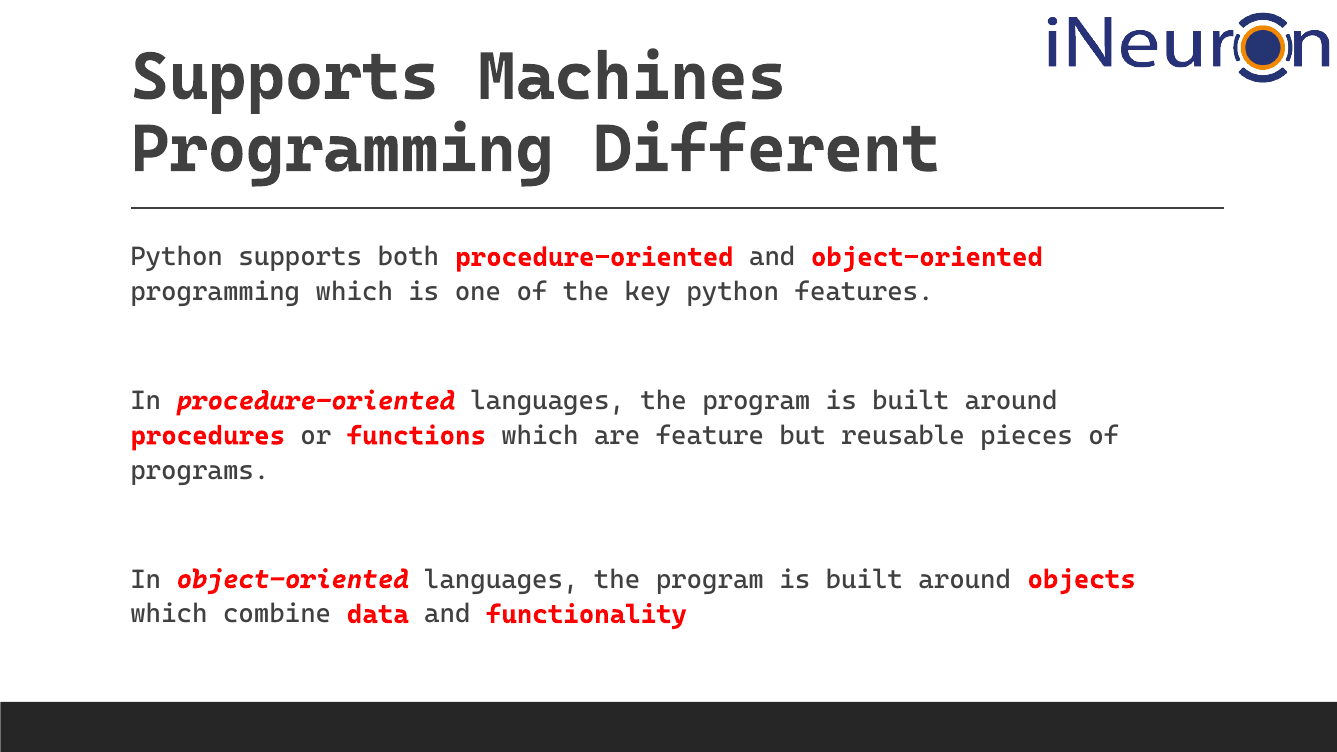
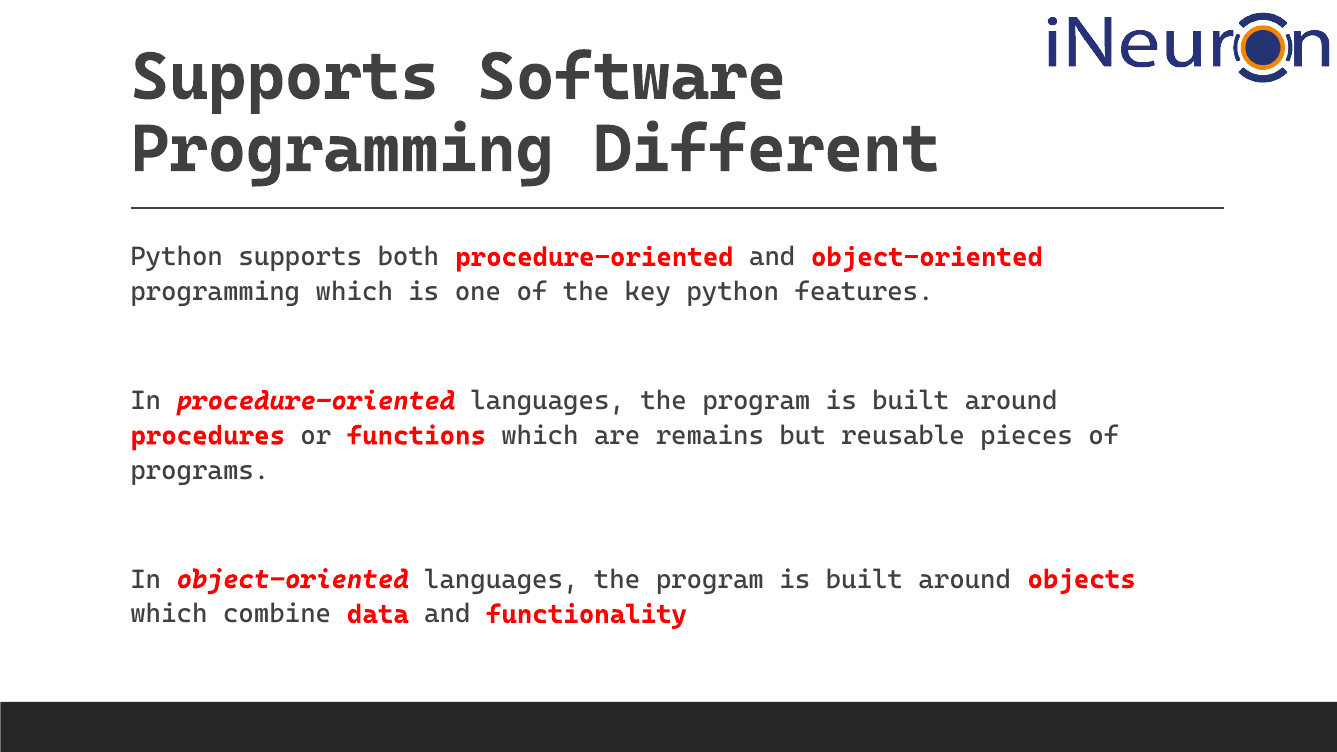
Machines: Machines -> Software
feature: feature -> remains
